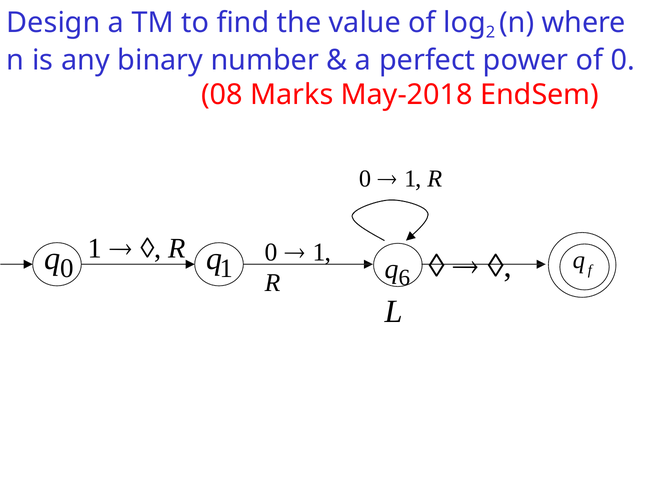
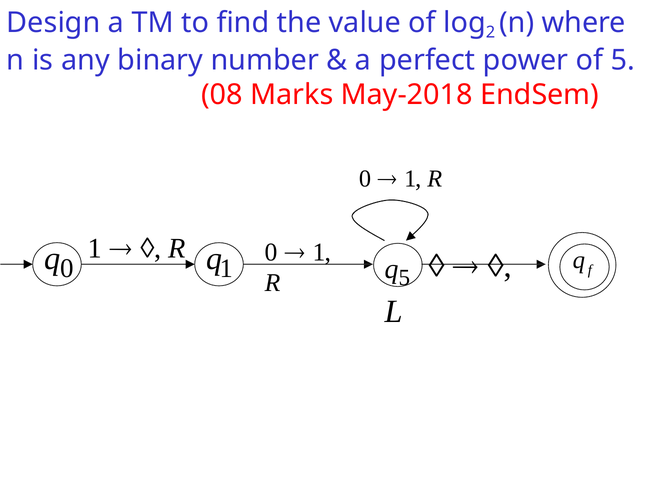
of 0: 0 -> 5
q 6: 6 -> 5
